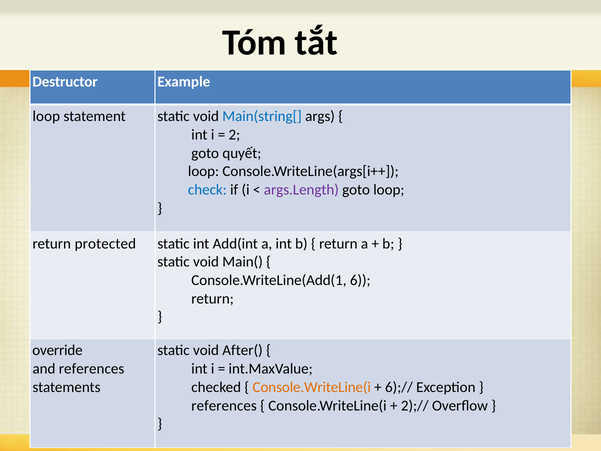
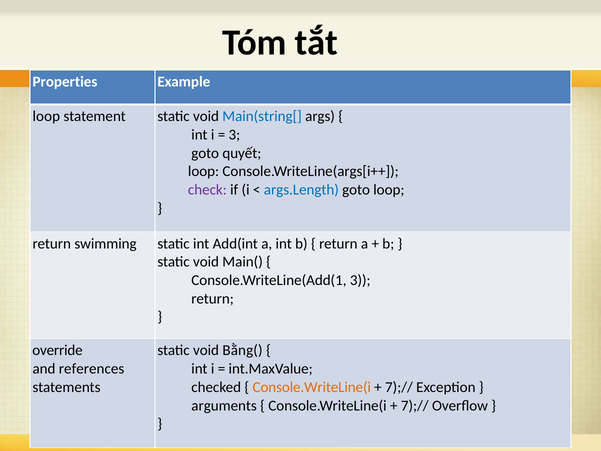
Destructor: Destructor -> Properties
2 at (234, 135): 2 -> 3
check colour: blue -> purple
args.Length colour: purple -> blue
protected: protected -> swimming
Console.WriteLine(Add(1 6: 6 -> 3
After(: After( -> Bằng(
6);// at (399, 387): 6);// -> 7);//
references at (224, 405): references -> arguments
2);// at (415, 405): 2);// -> 7);//
